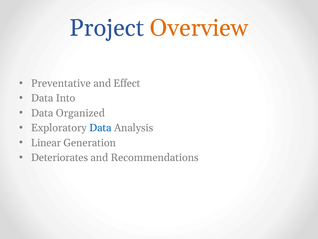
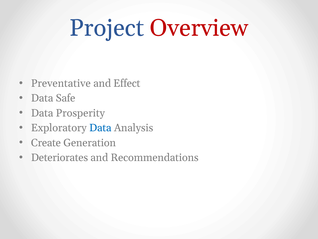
Overview colour: orange -> red
Into: Into -> Safe
Organized: Organized -> Prosperity
Linear: Linear -> Create
